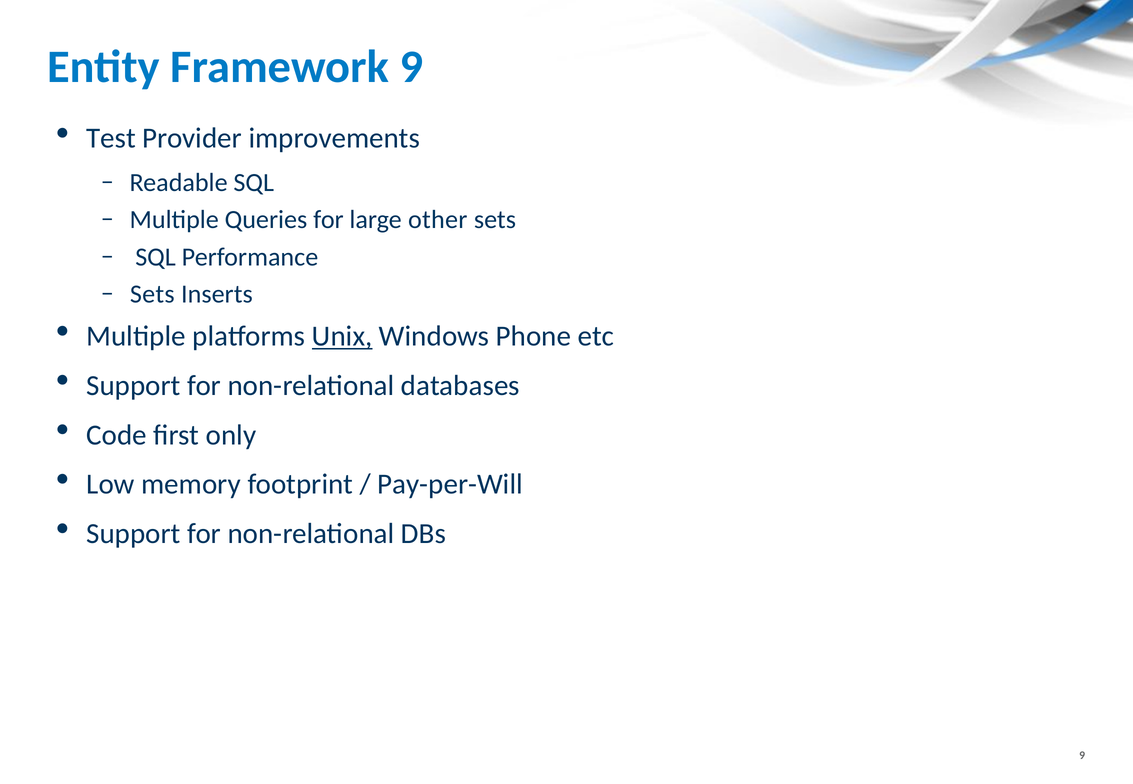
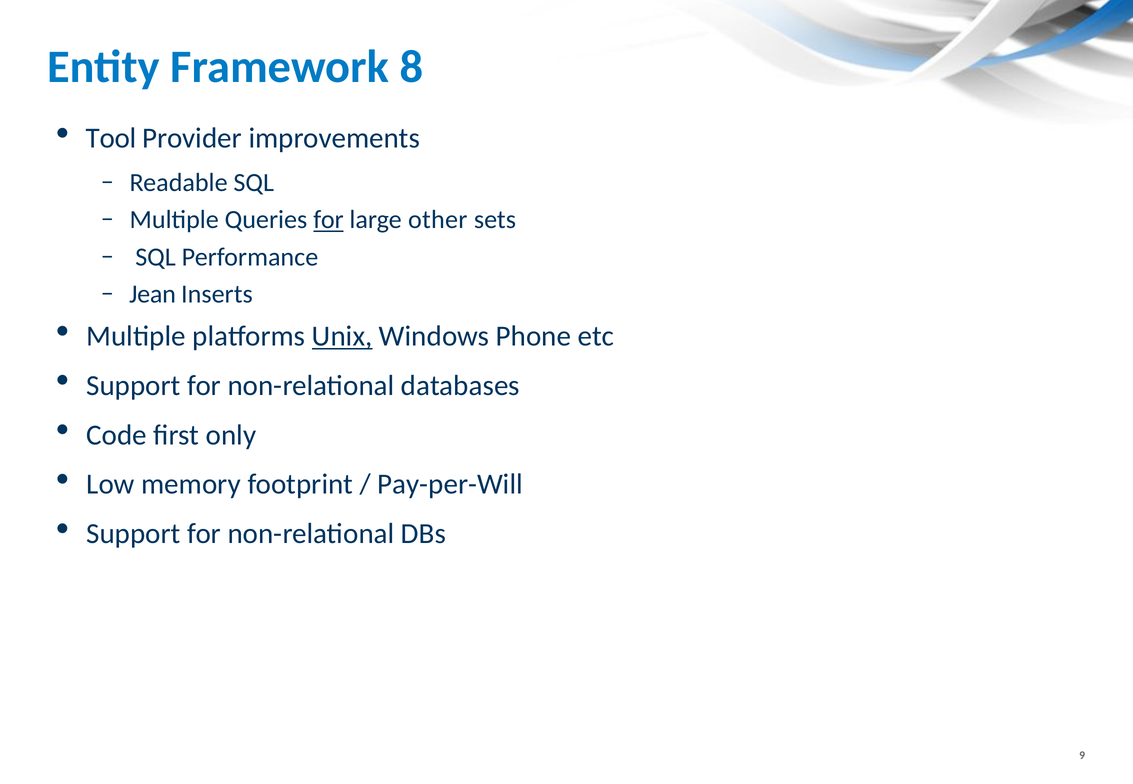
Framework 9: 9 -> 8
Test: Test -> Tool
for at (328, 220) underline: none -> present
Sets at (152, 294): Sets -> Jean
